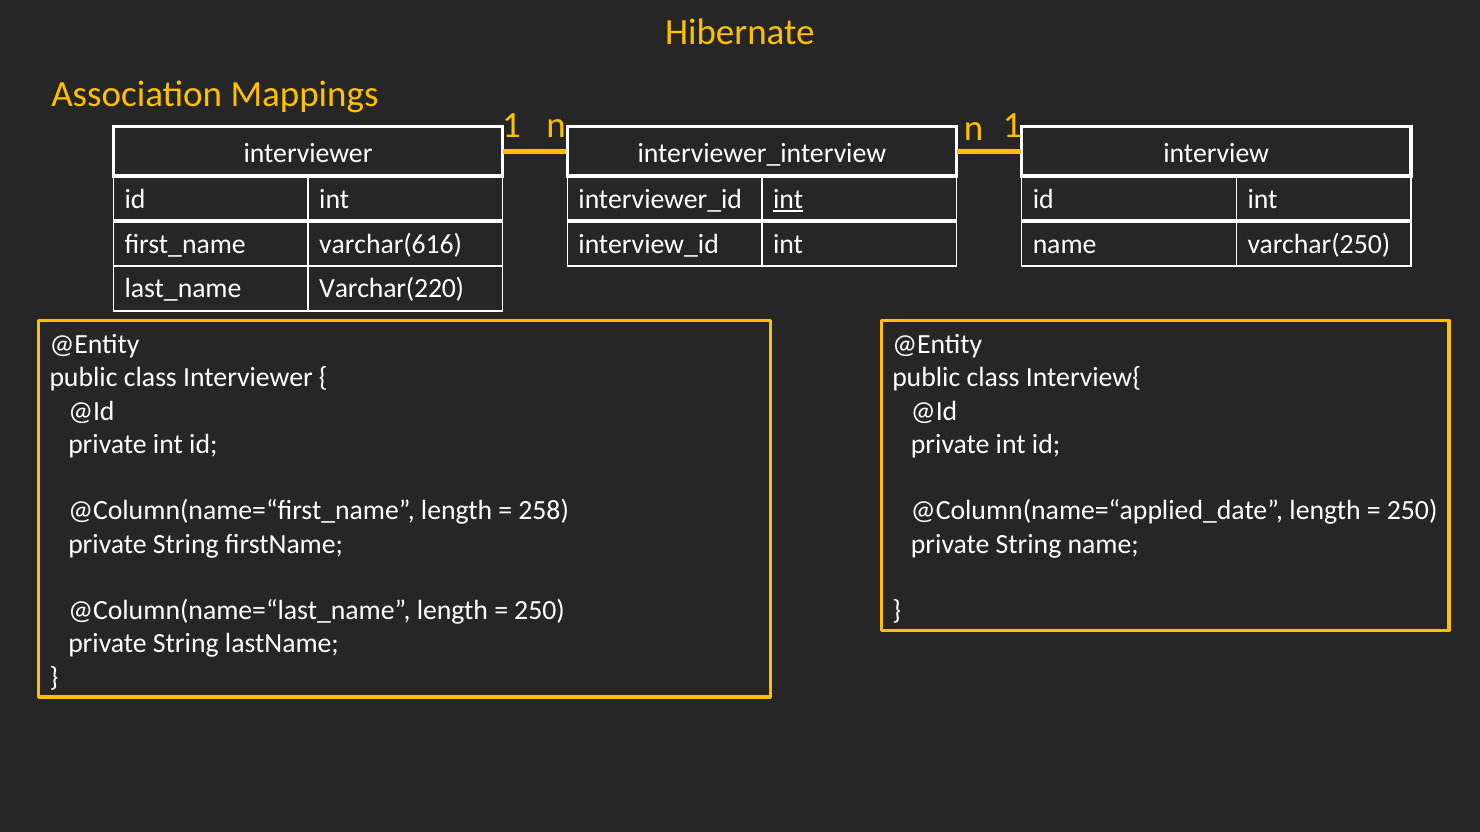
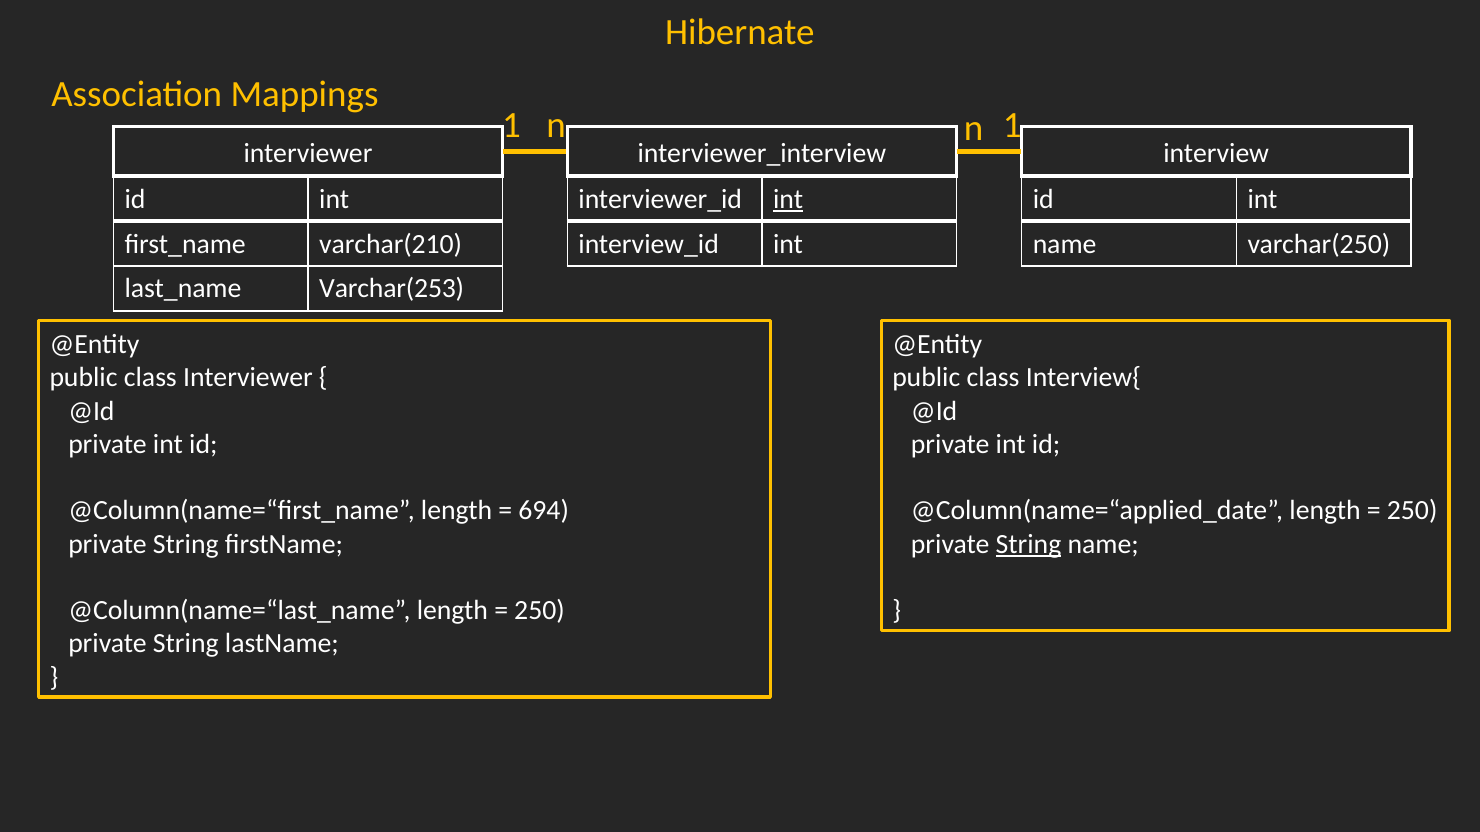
varchar(616: varchar(616 -> varchar(210
Varchar(220: Varchar(220 -> Varchar(253
258: 258 -> 694
String at (1029, 544) underline: none -> present
